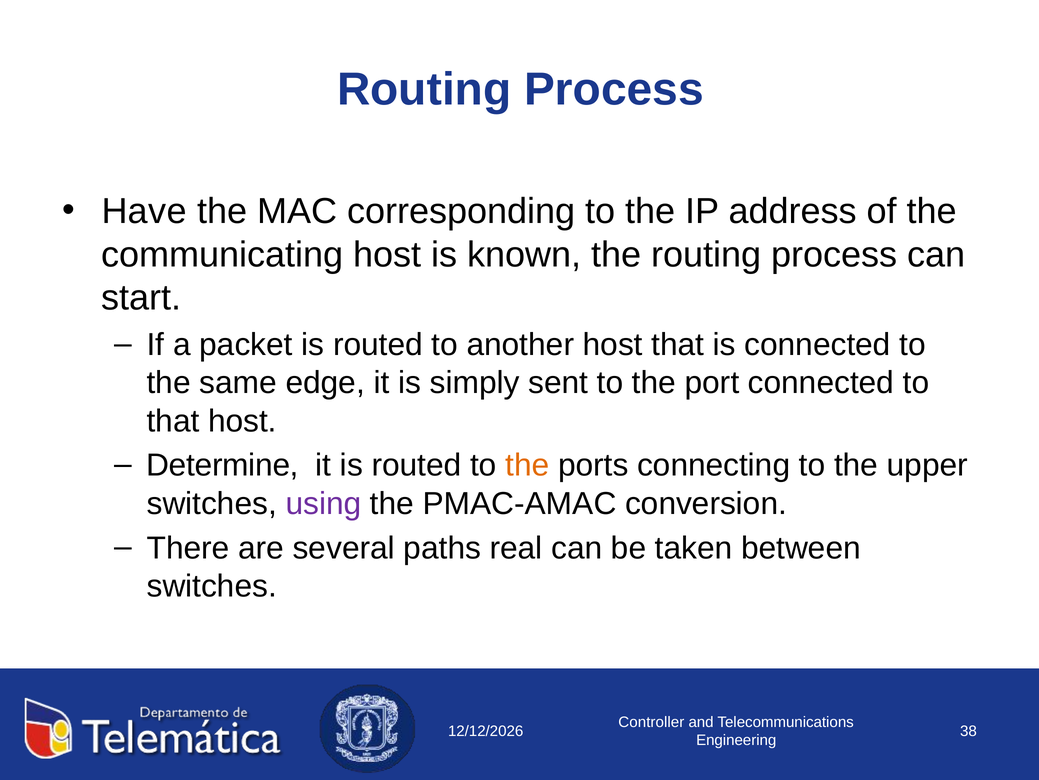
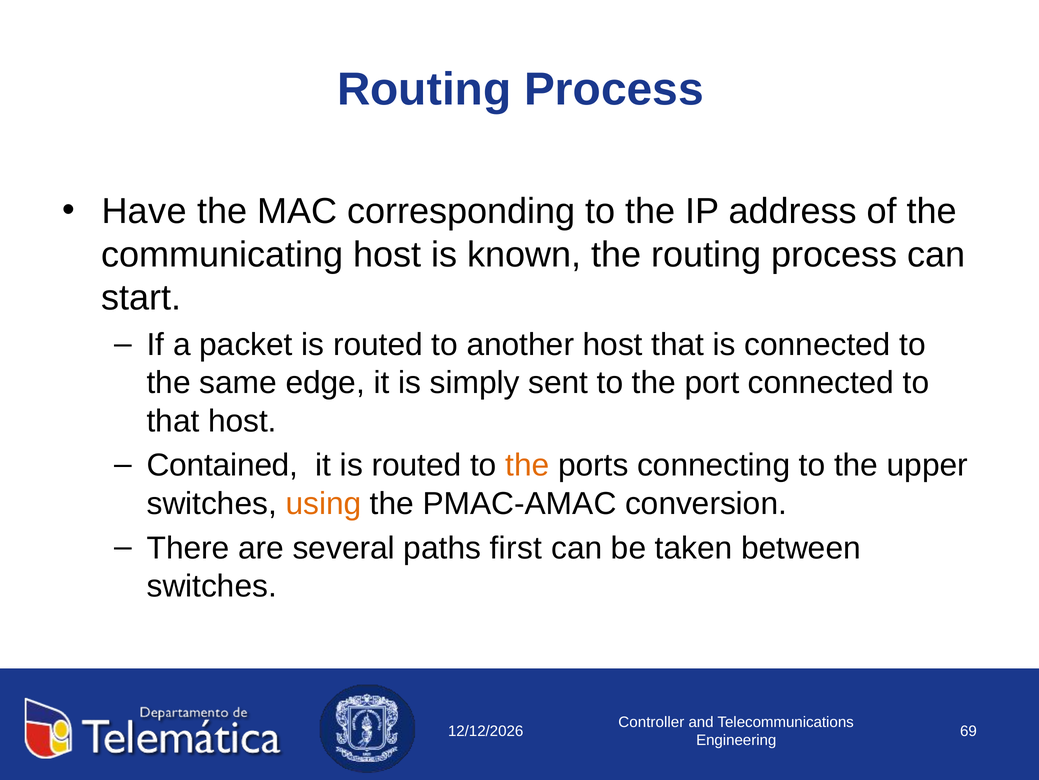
Determine: Determine -> Contained
using colour: purple -> orange
real: real -> first
38: 38 -> 69
